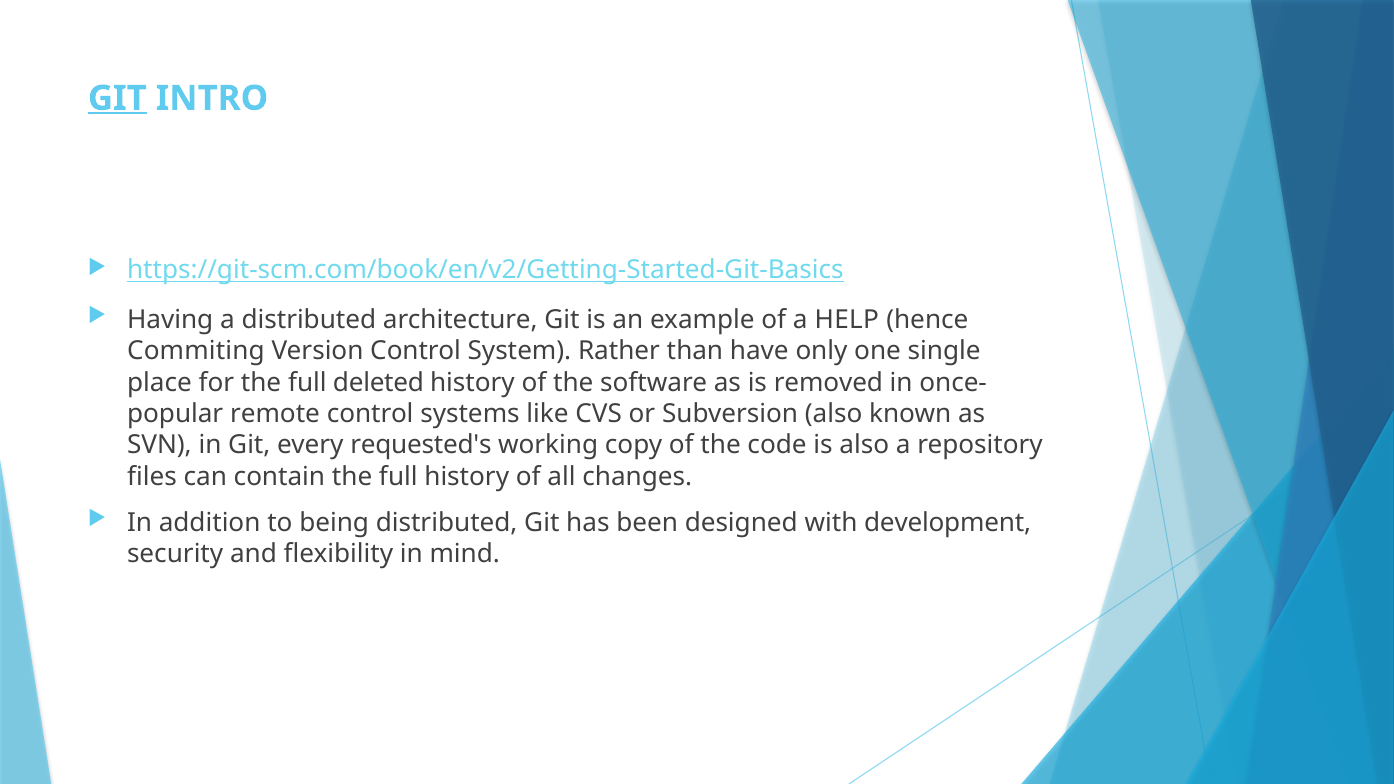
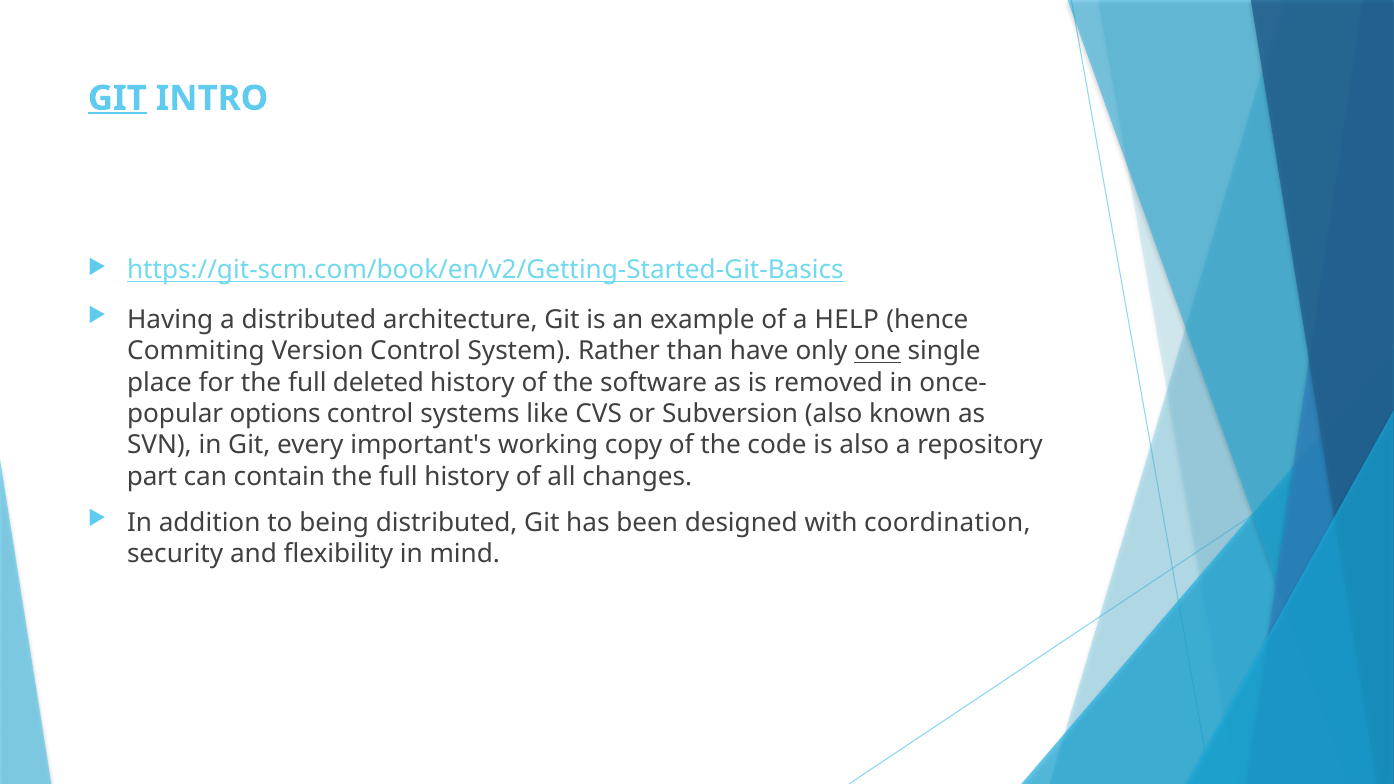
one underline: none -> present
remote: remote -> options
requested's: requested's -> important's
files: files -> part
development: development -> coordination
